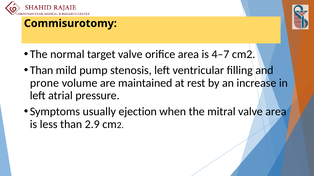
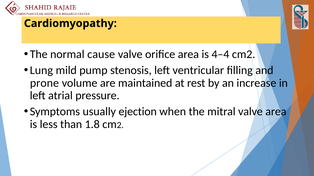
Commisurotomy: Commisurotomy -> Cardiomyopathy
target: target -> cause
4–7: 4–7 -> 4–4
Than at (42, 70): Than -> Lung
2.9: 2.9 -> 1.8
